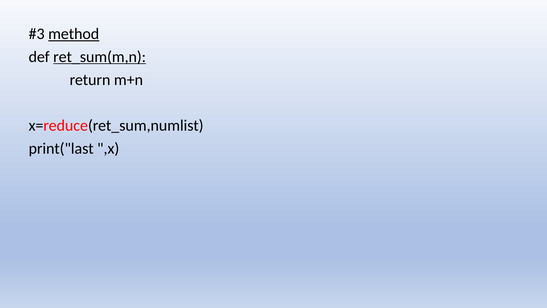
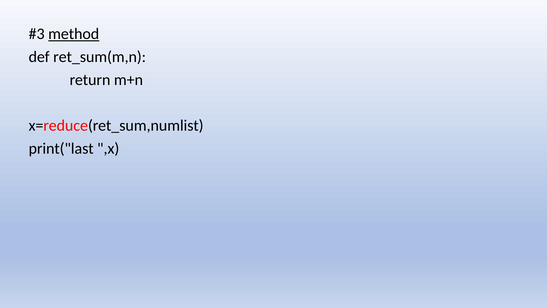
ret_sum(m,n underline: present -> none
